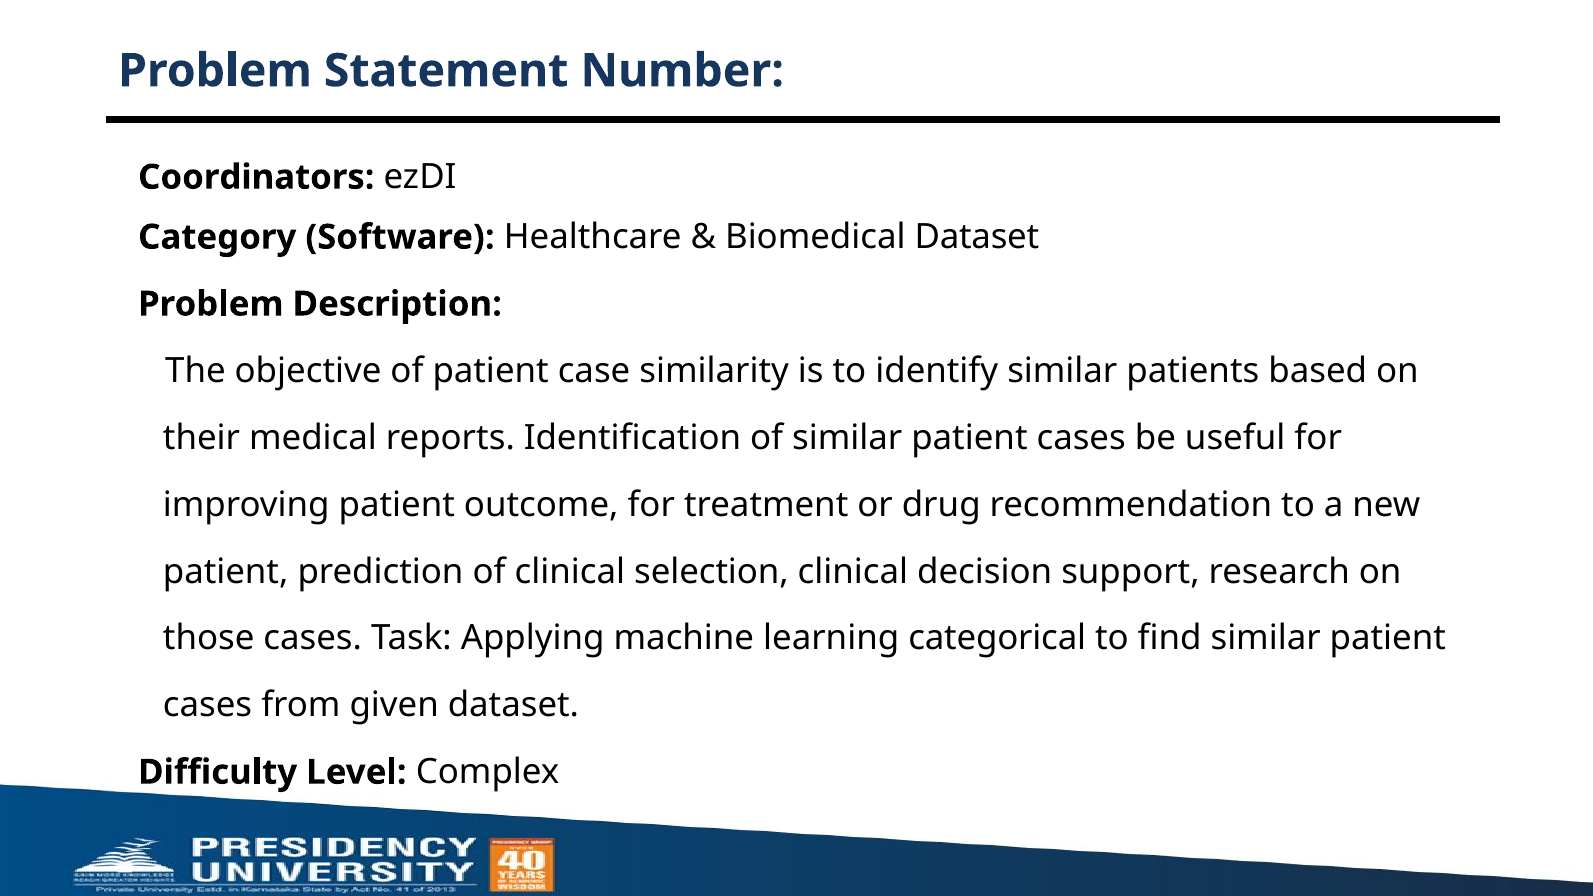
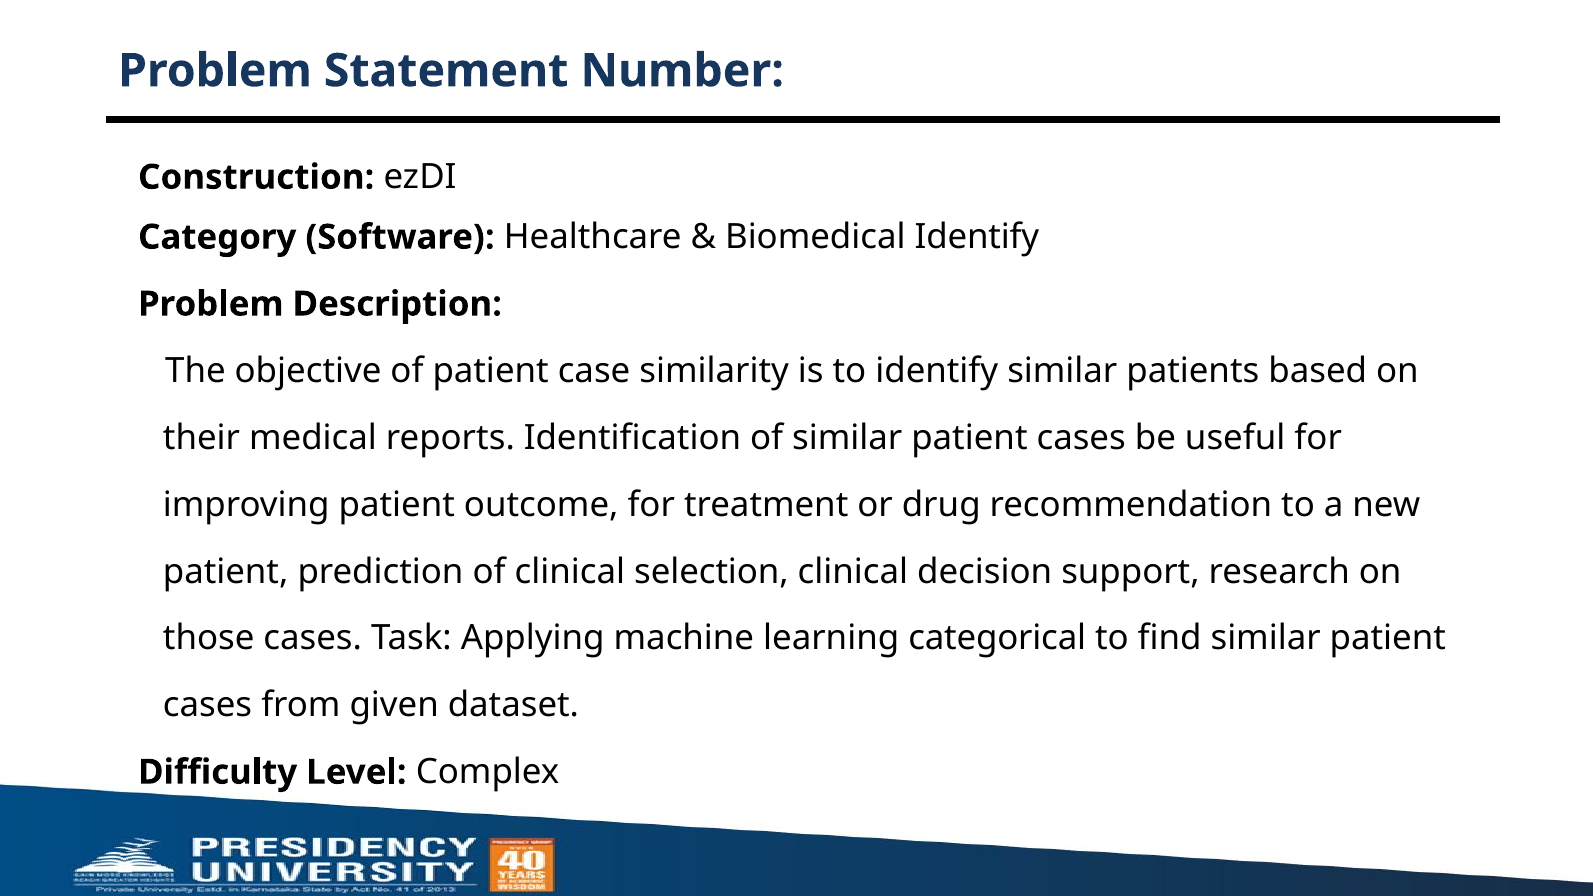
Coordinators: Coordinators -> Construction
Biomedical Dataset: Dataset -> Identify
